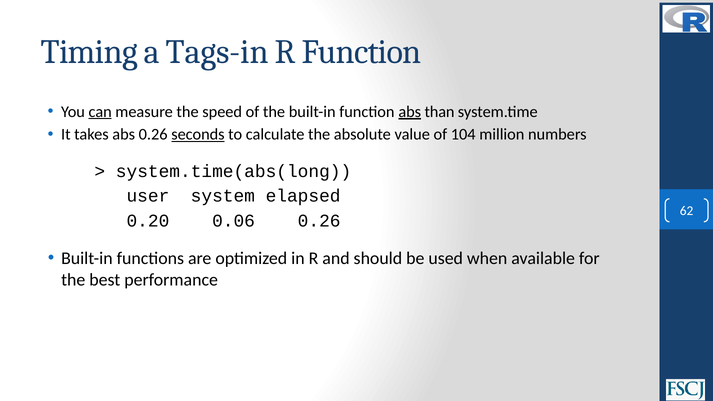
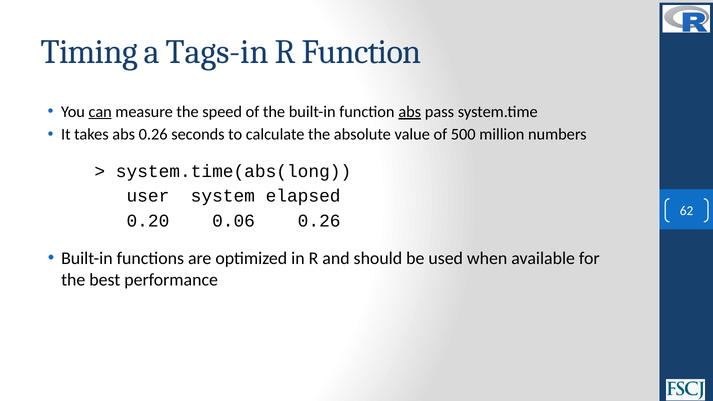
than: than -> pass
seconds underline: present -> none
104: 104 -> 500
